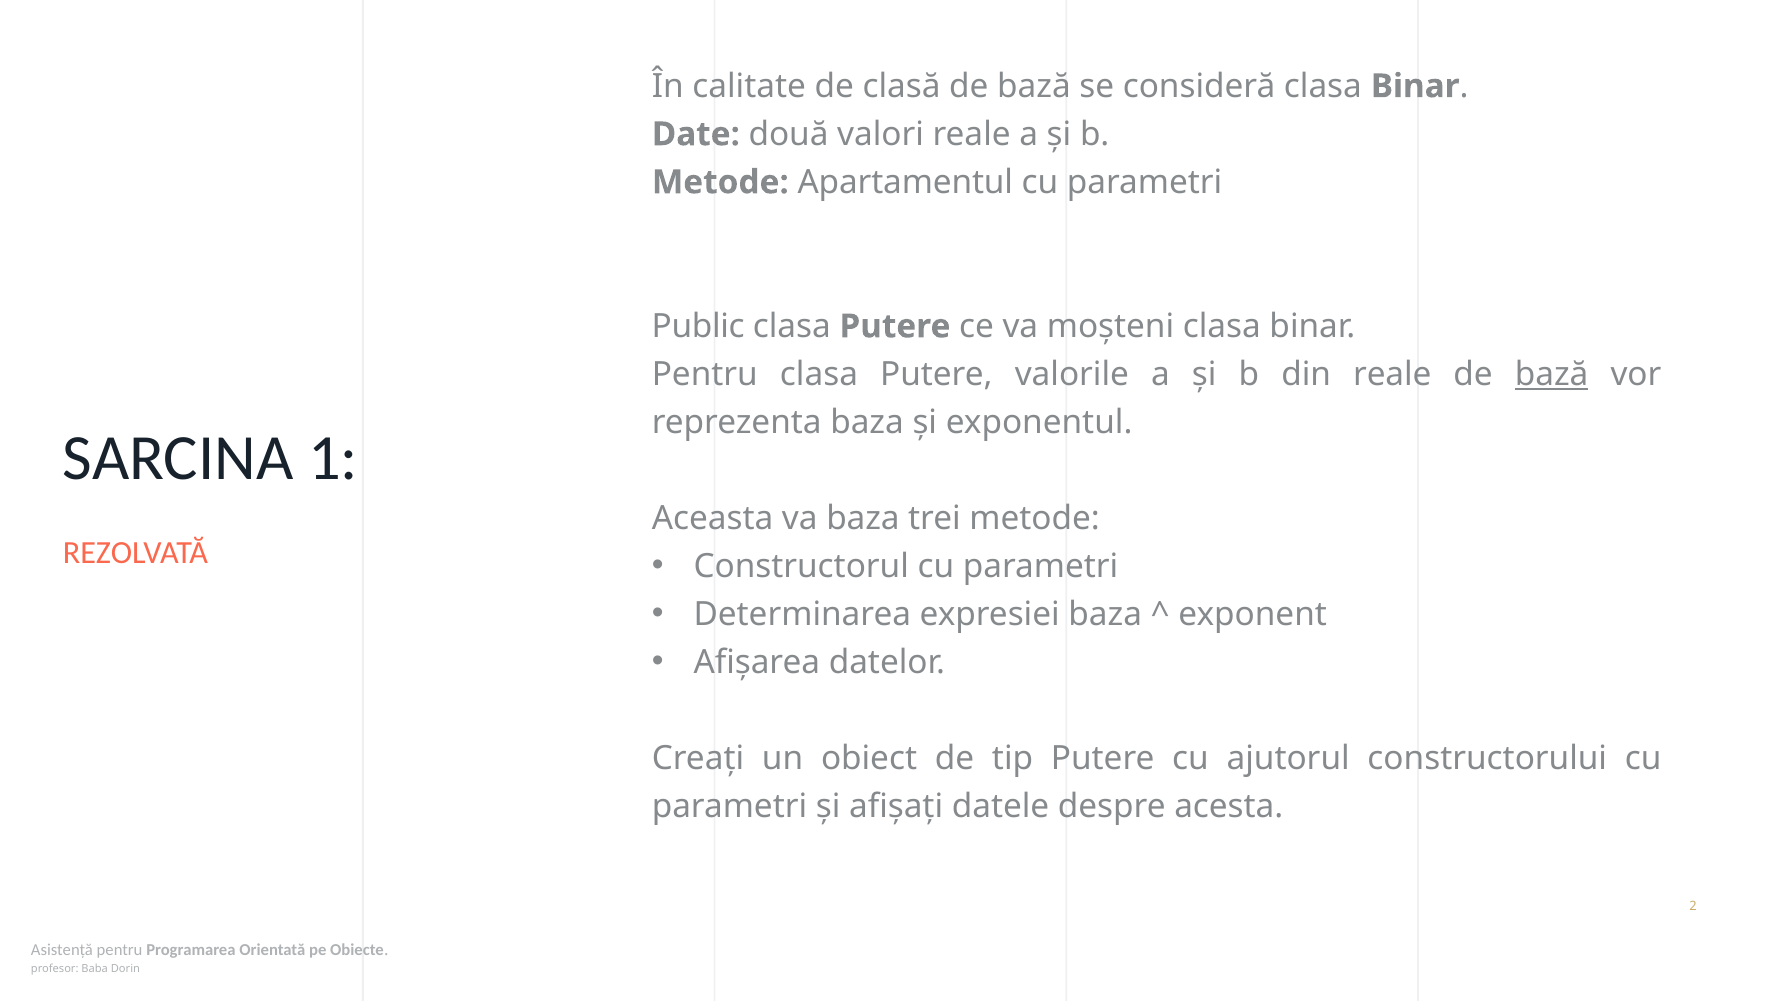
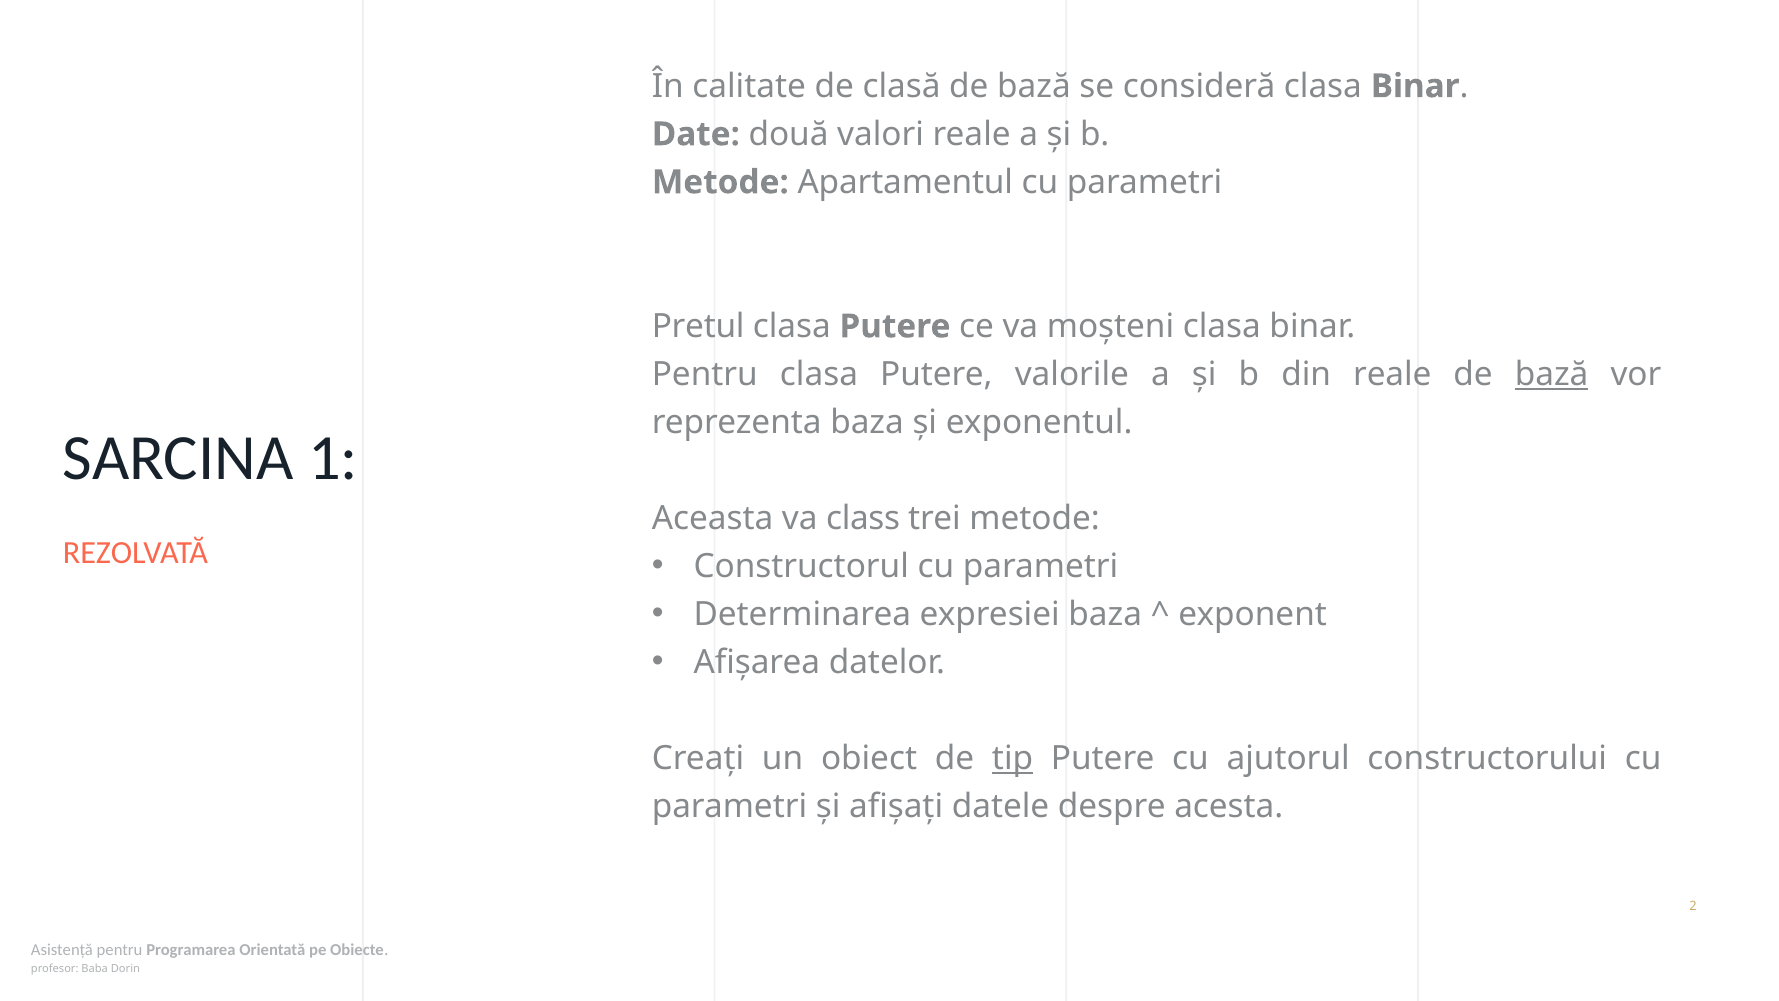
Public: Public -> Pretul
va baza: baza -> class
tip underline: none -> present
